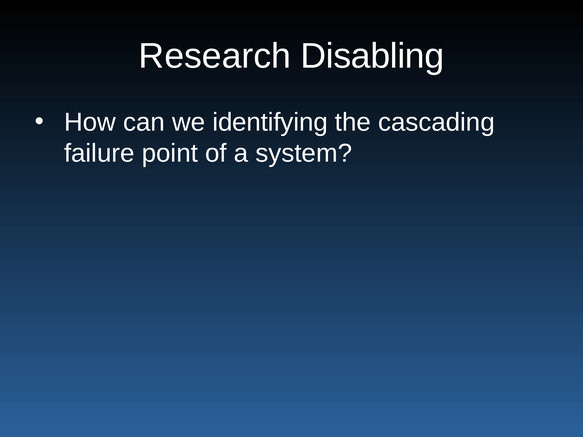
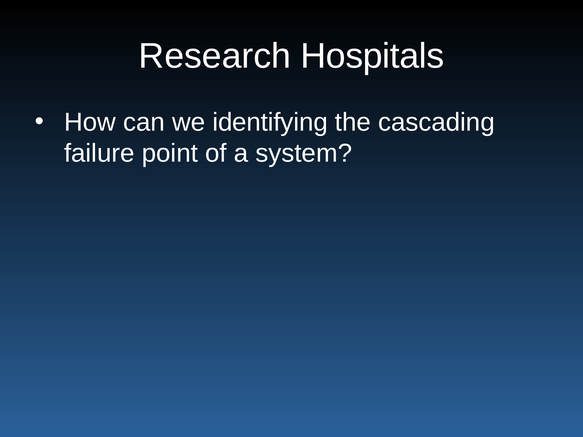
Disabling: Disabling -> Hospitals
